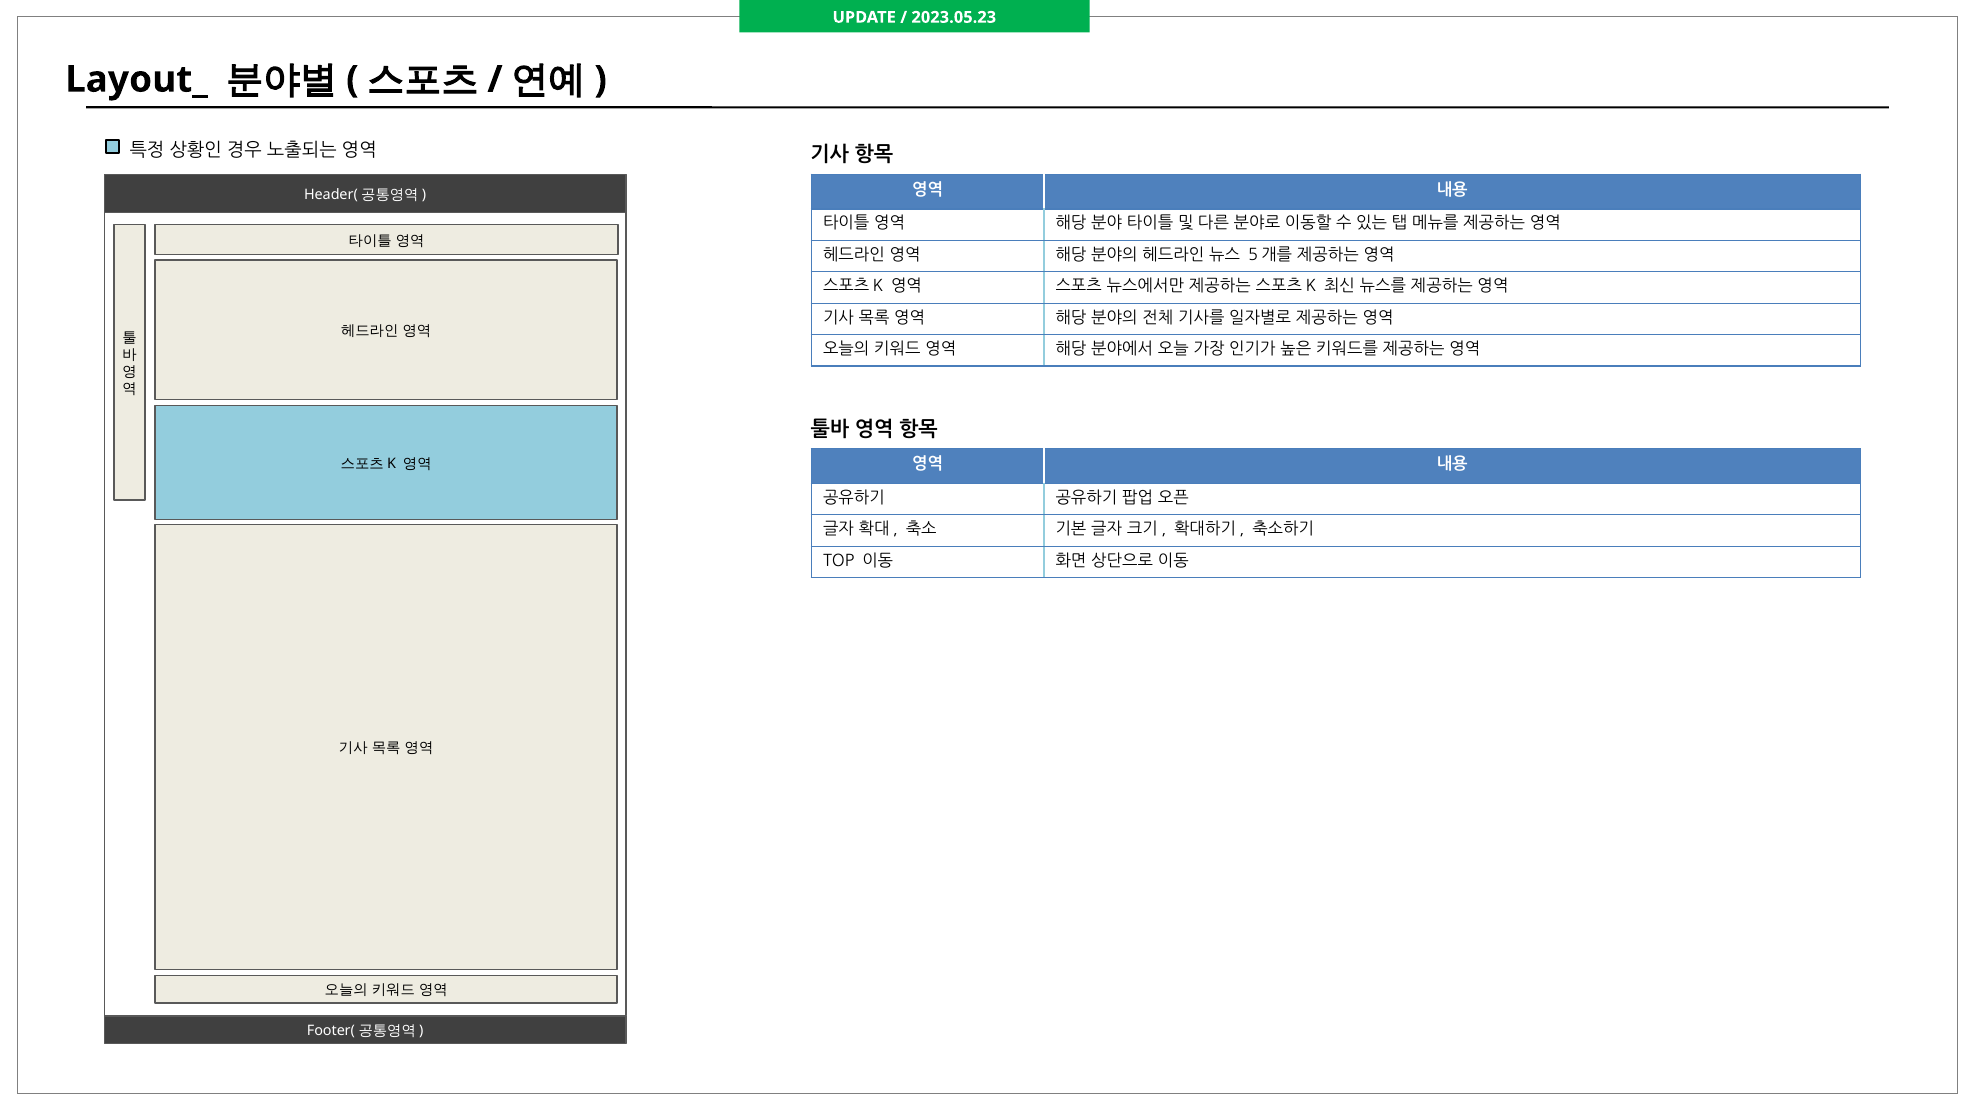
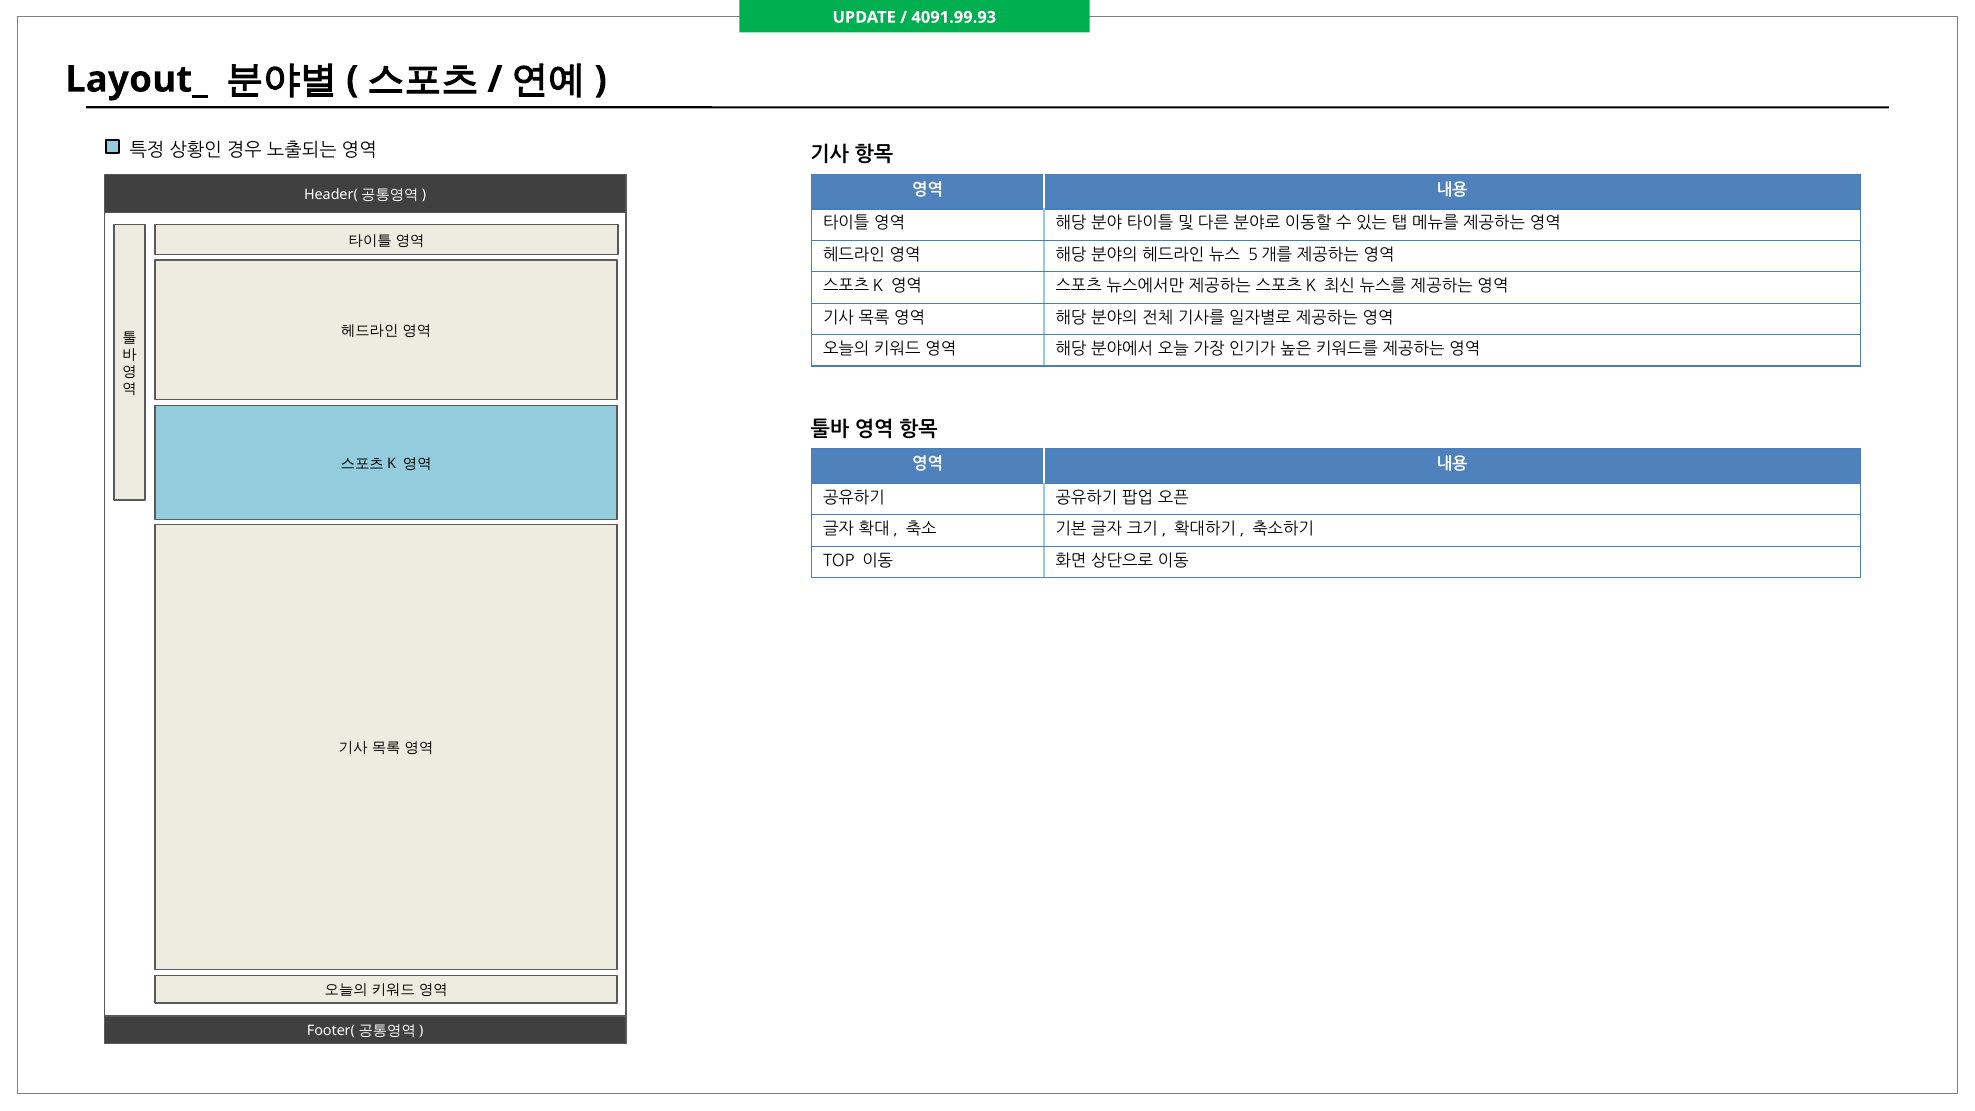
2023.05.23: 2023.05.23 -> 4091.99.93
